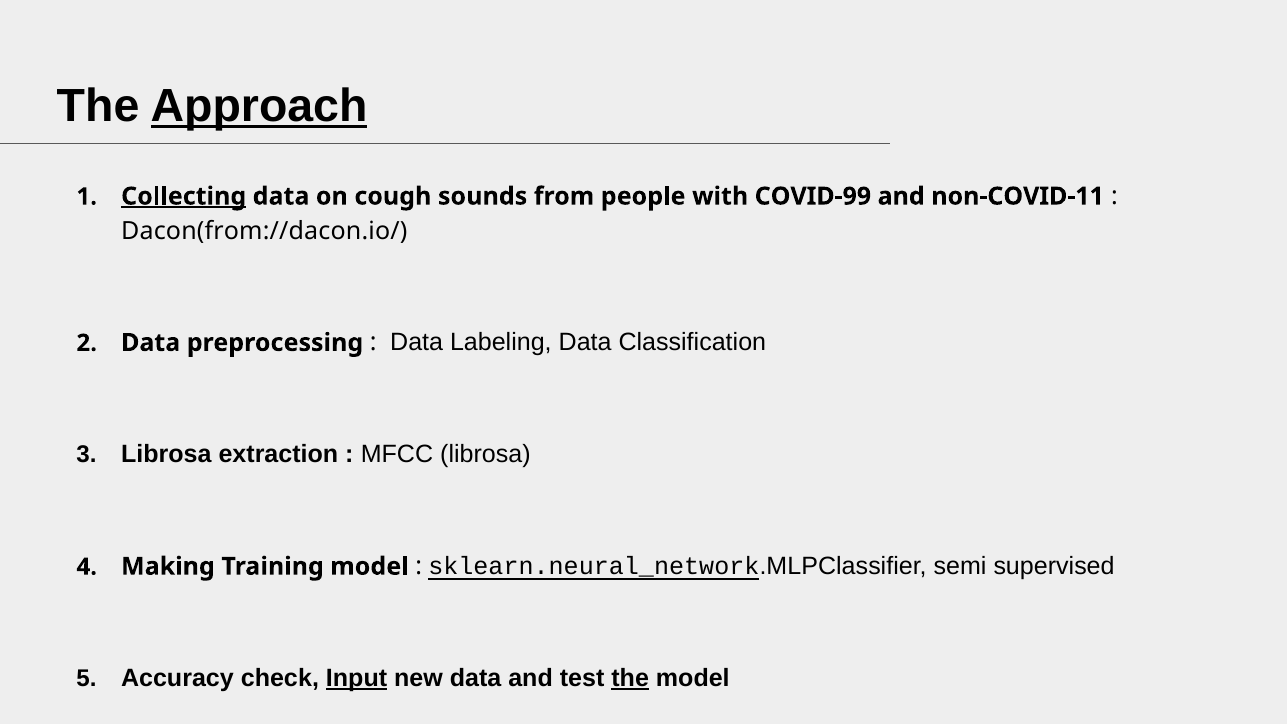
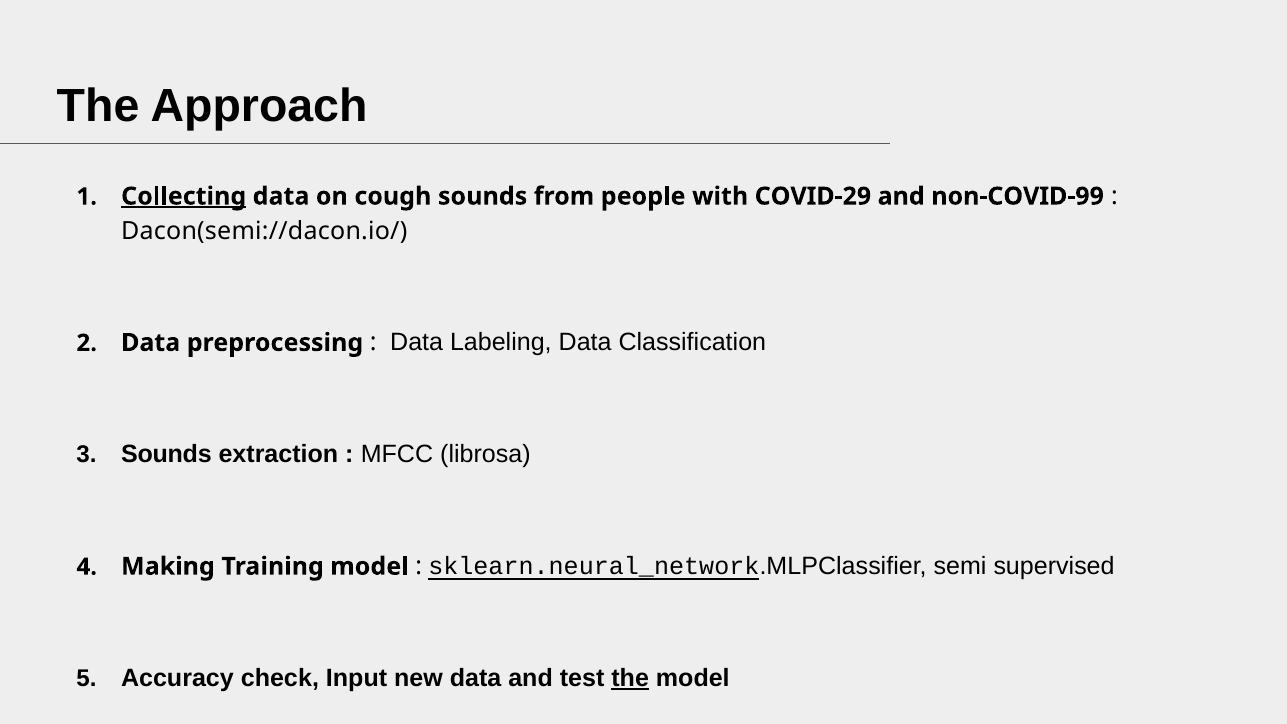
Approach underline: present -> none
COVID-99: COVID-99 -> COVID-29
non-COVID-11: non-COVID-11 -> non-COVID-99
Dacon(from://dacon.io/: Dacon(from://dacon.io/ -> Dacon(semi://dacon.io/
Librosa at (166, 455): Librosa -> Sounds
Input underline: present -> none
